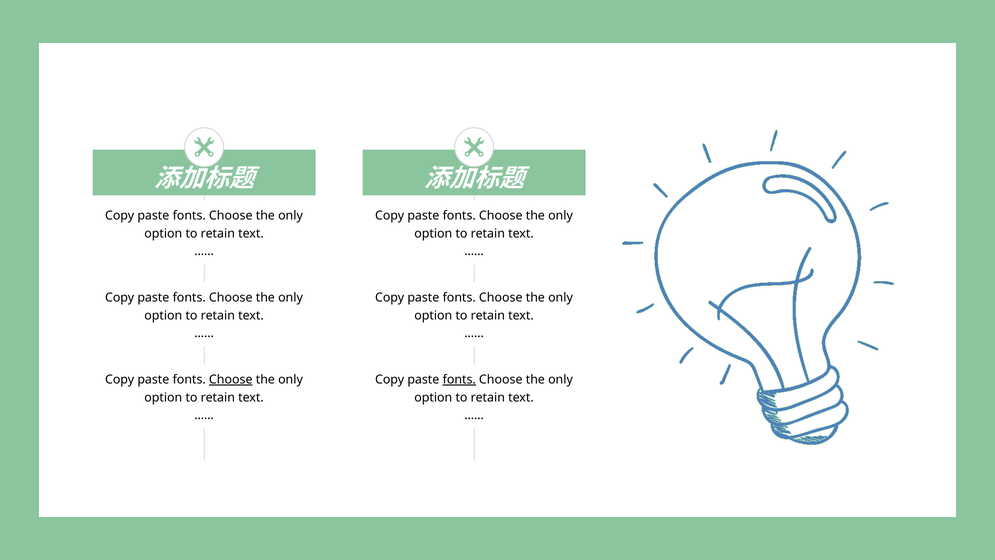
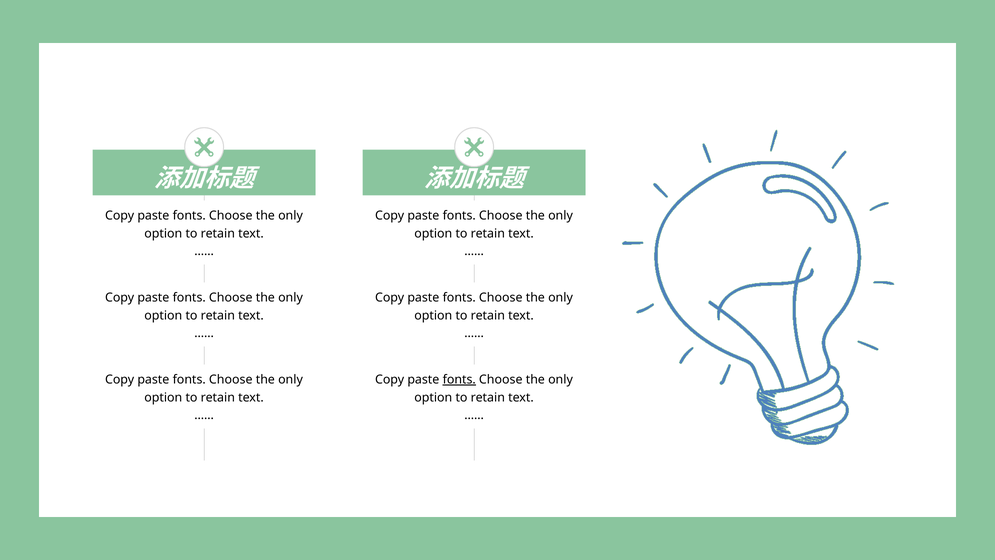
Choose at (231, 379) underline: present -> none
